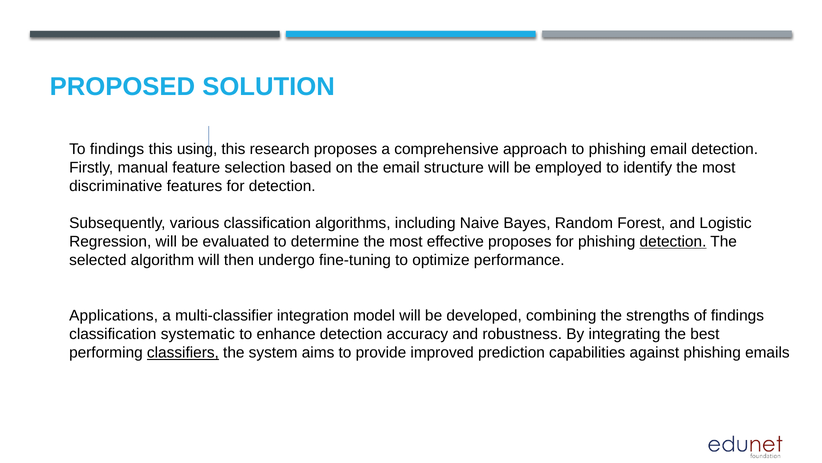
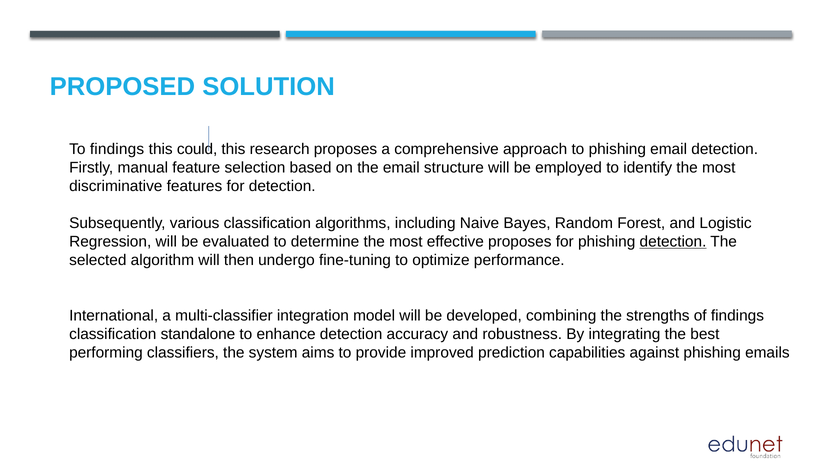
using: using -> could
Applications: Applications -> International
systematic: systematic -> standalone
classifiers underline: present -> none
